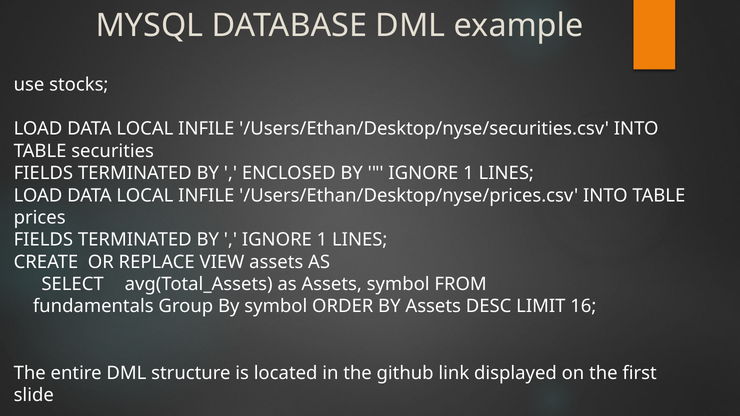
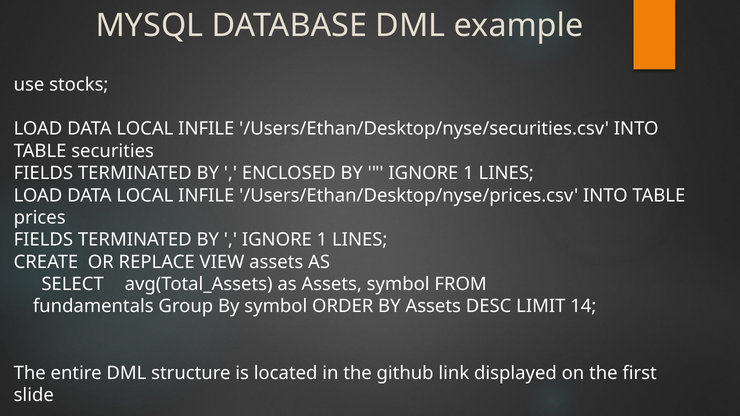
16: 16 -> 14
